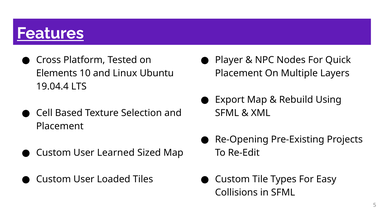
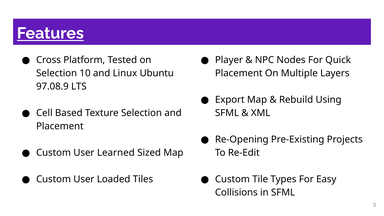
Elements at (57, 73): Elements -> Selection
19.04.4: 19.04.4 -> 97.08.9
